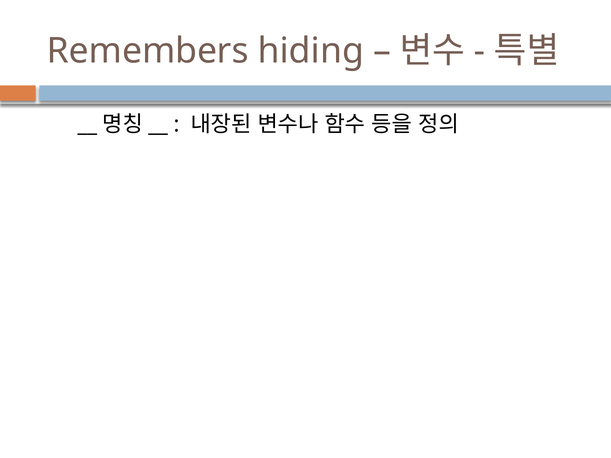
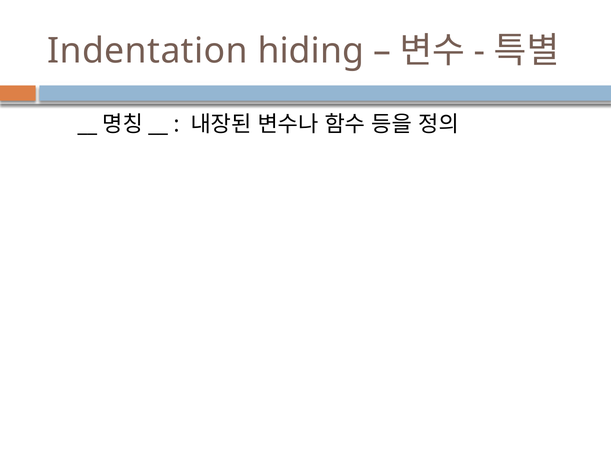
Remembers: Remembers -> Indentation
